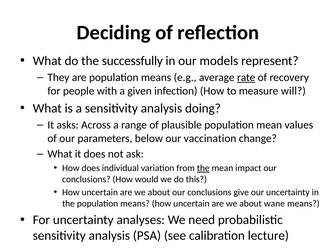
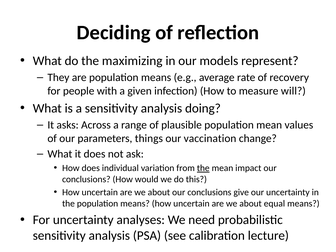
successfully: successfully -> maximizing
rate underline: present -> none
below: below -> things
wane: wane -> equal
